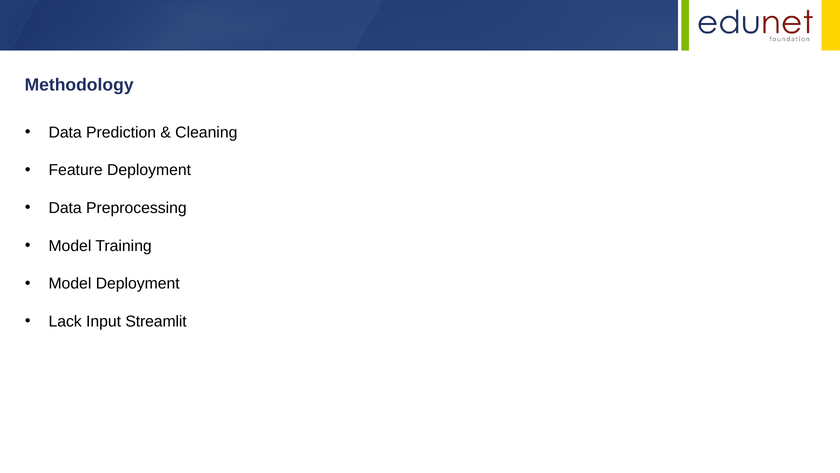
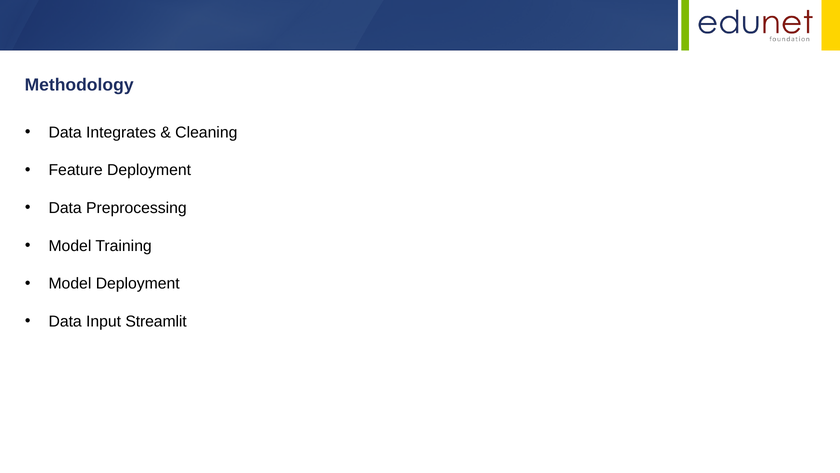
Prediction: Prediction -> Integrates
Lack at (65, 321): Lack -> Data
